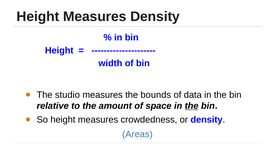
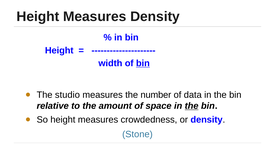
bin at (143, 63) underline: none -> present
bounds: bounds -> number
Areas: Areas -> Stone
